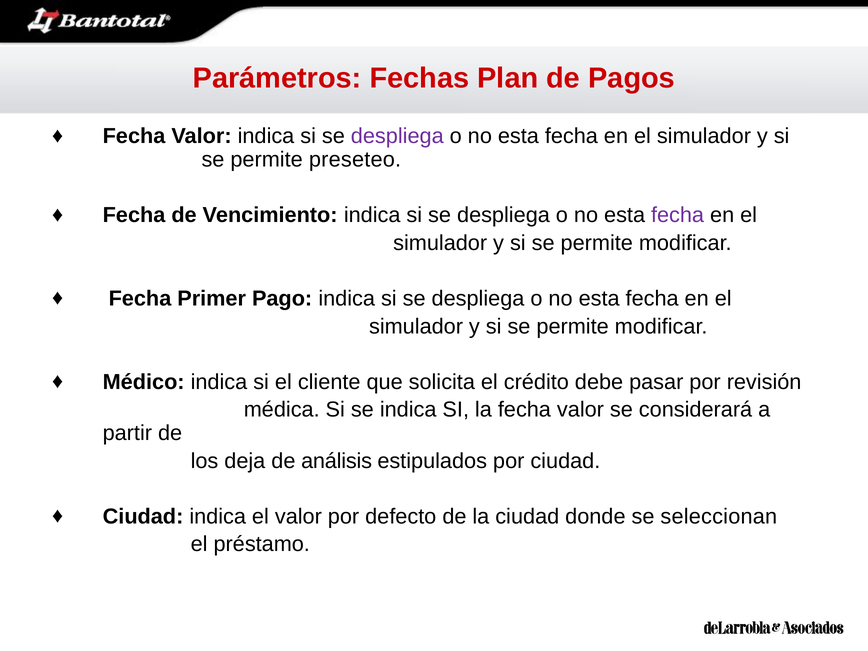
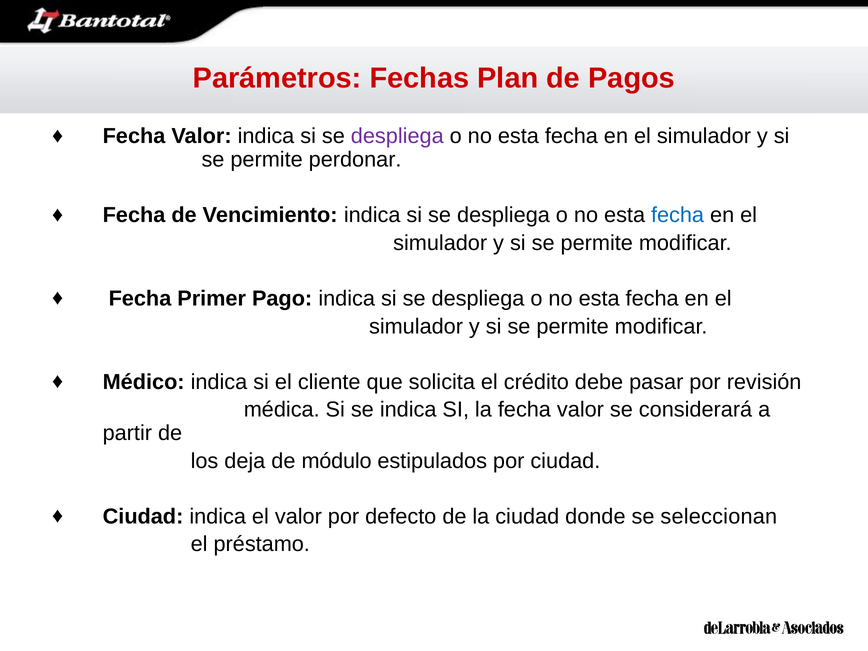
preseteo: preseteo -> perdonar
fecha at (678, 215) colour: purple -> blue
análisis: análisis -> módulo
